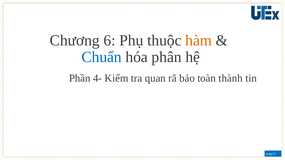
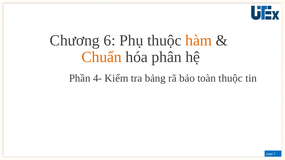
Chuẩn colour: blue -> orange
quan: quan -> bảng
toàn thành: thành -> thuộc
